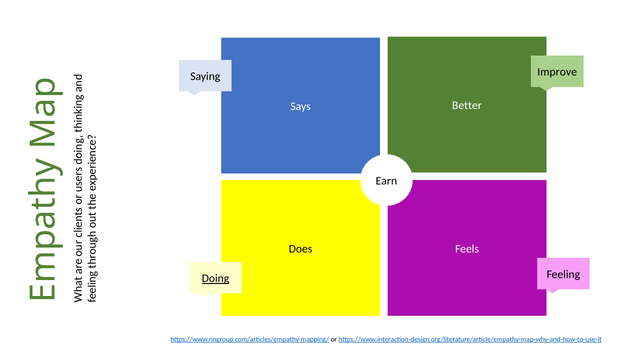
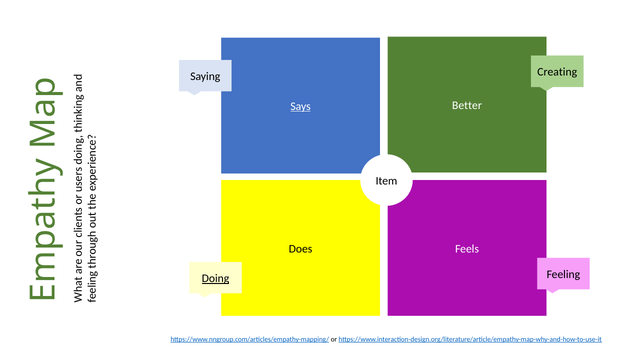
Improve: Improve -> Creating
Says underline: none -> present
Earn: Earn -> Item
